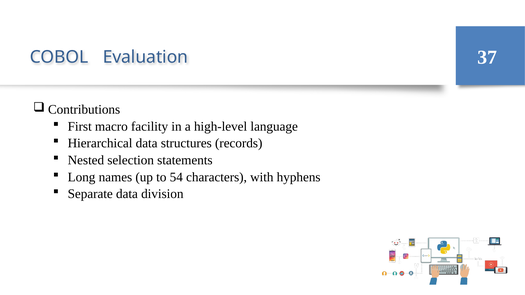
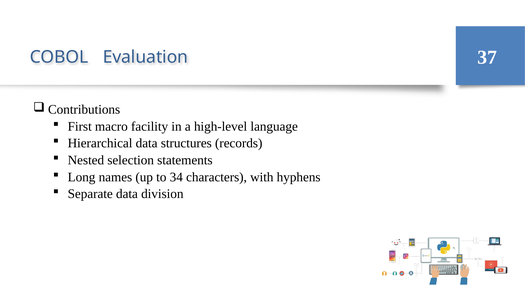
54: 54 -> 34
